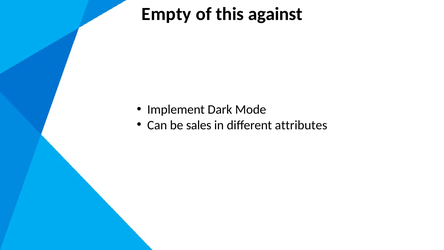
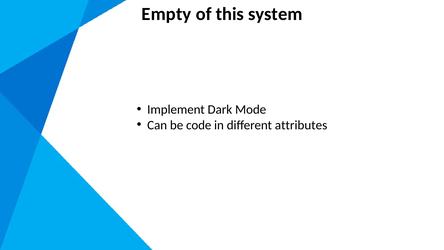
against: against -> system
sales: sales -> code
